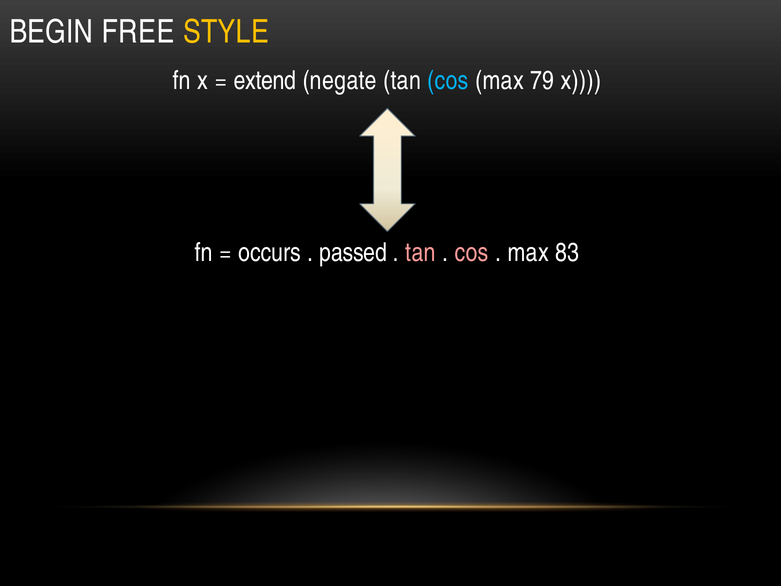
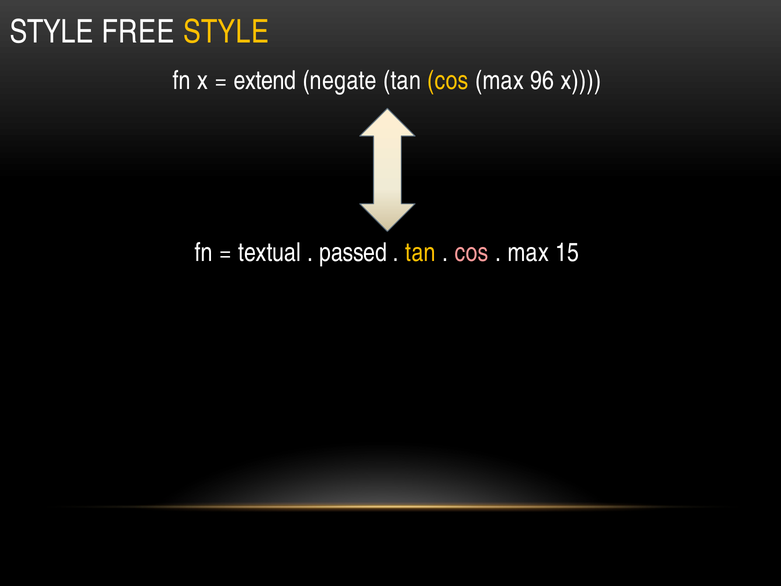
BEGIN at (51, 32): BEGIN -> STYLE
cos at (448, 81) colour: light blue -> yellow
79: 79 -> 96
occurs: occurs -> textual
tan at (420, 252) colour: pink -> yellow
83: 83 -> 15
